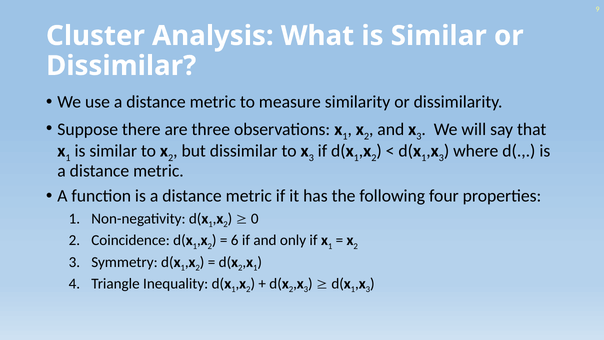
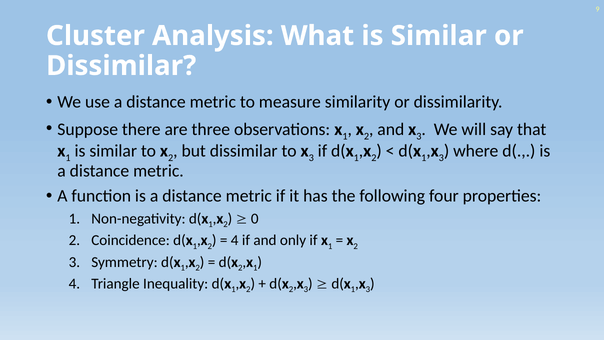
6 at (235, 240): 6 -> 4
